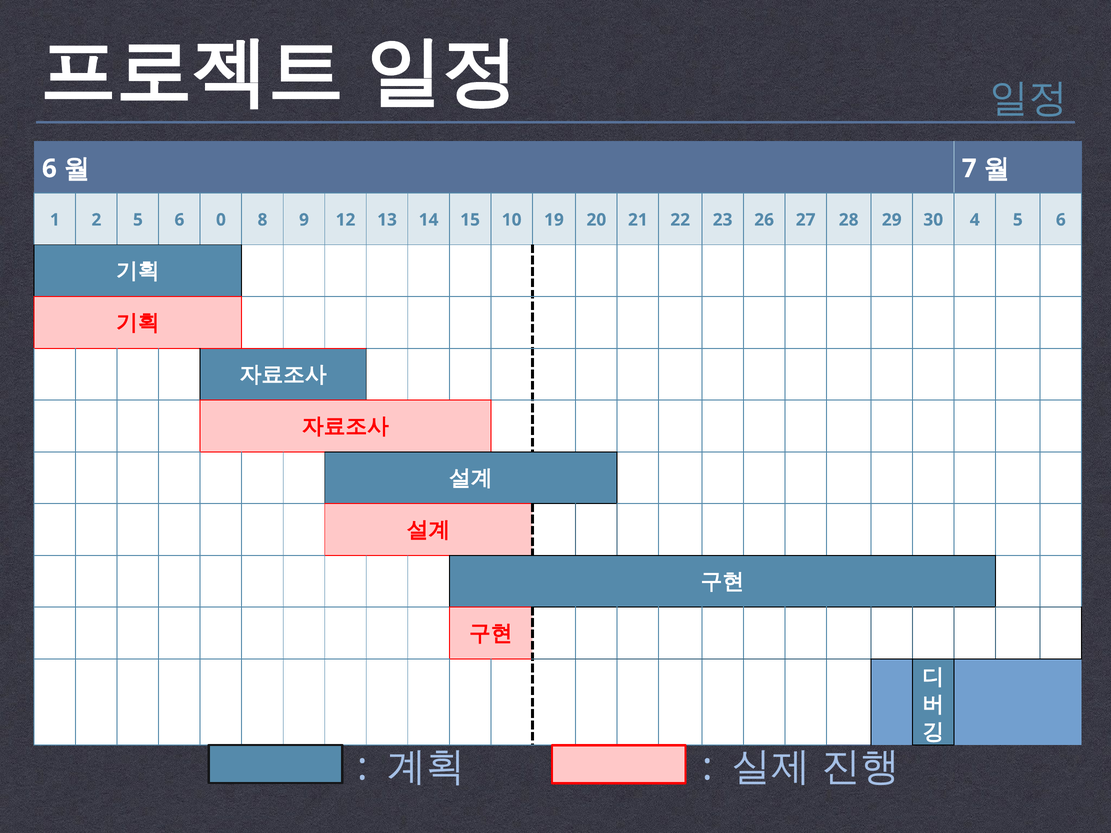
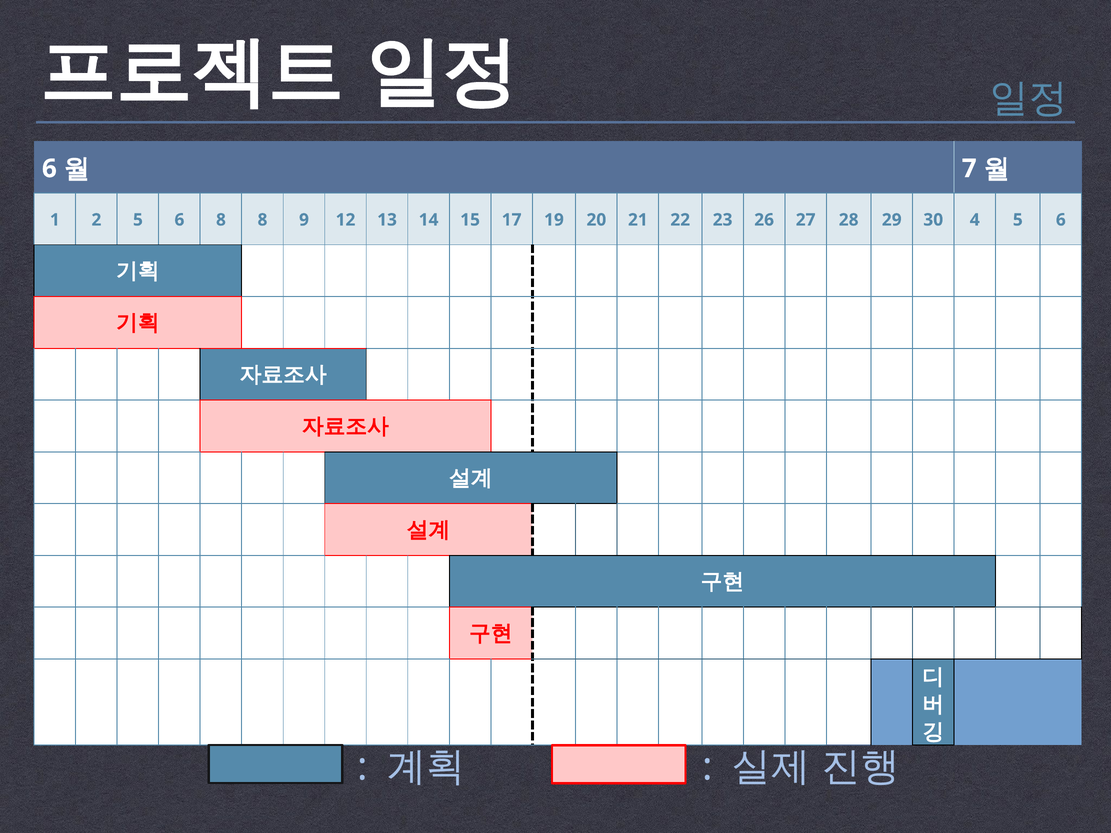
6 0: 0 -> 8
10: 10 -> 17
